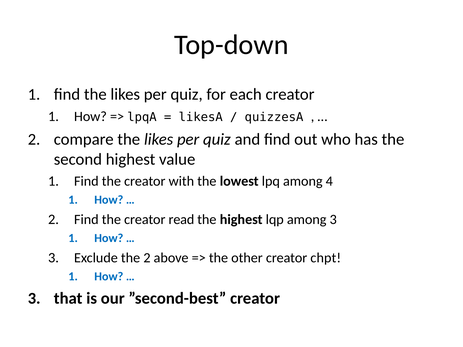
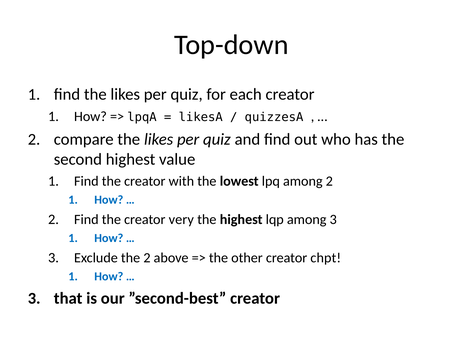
among 4: 4 -> 2
read: read -> very
